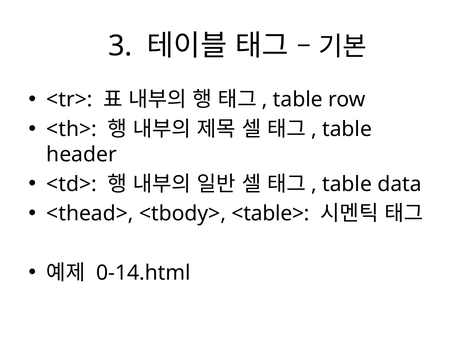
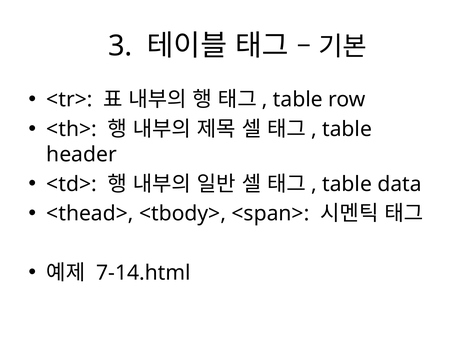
<table>: <table> -> <span>
0-14.html: 0-14.html -> 7-14.html
